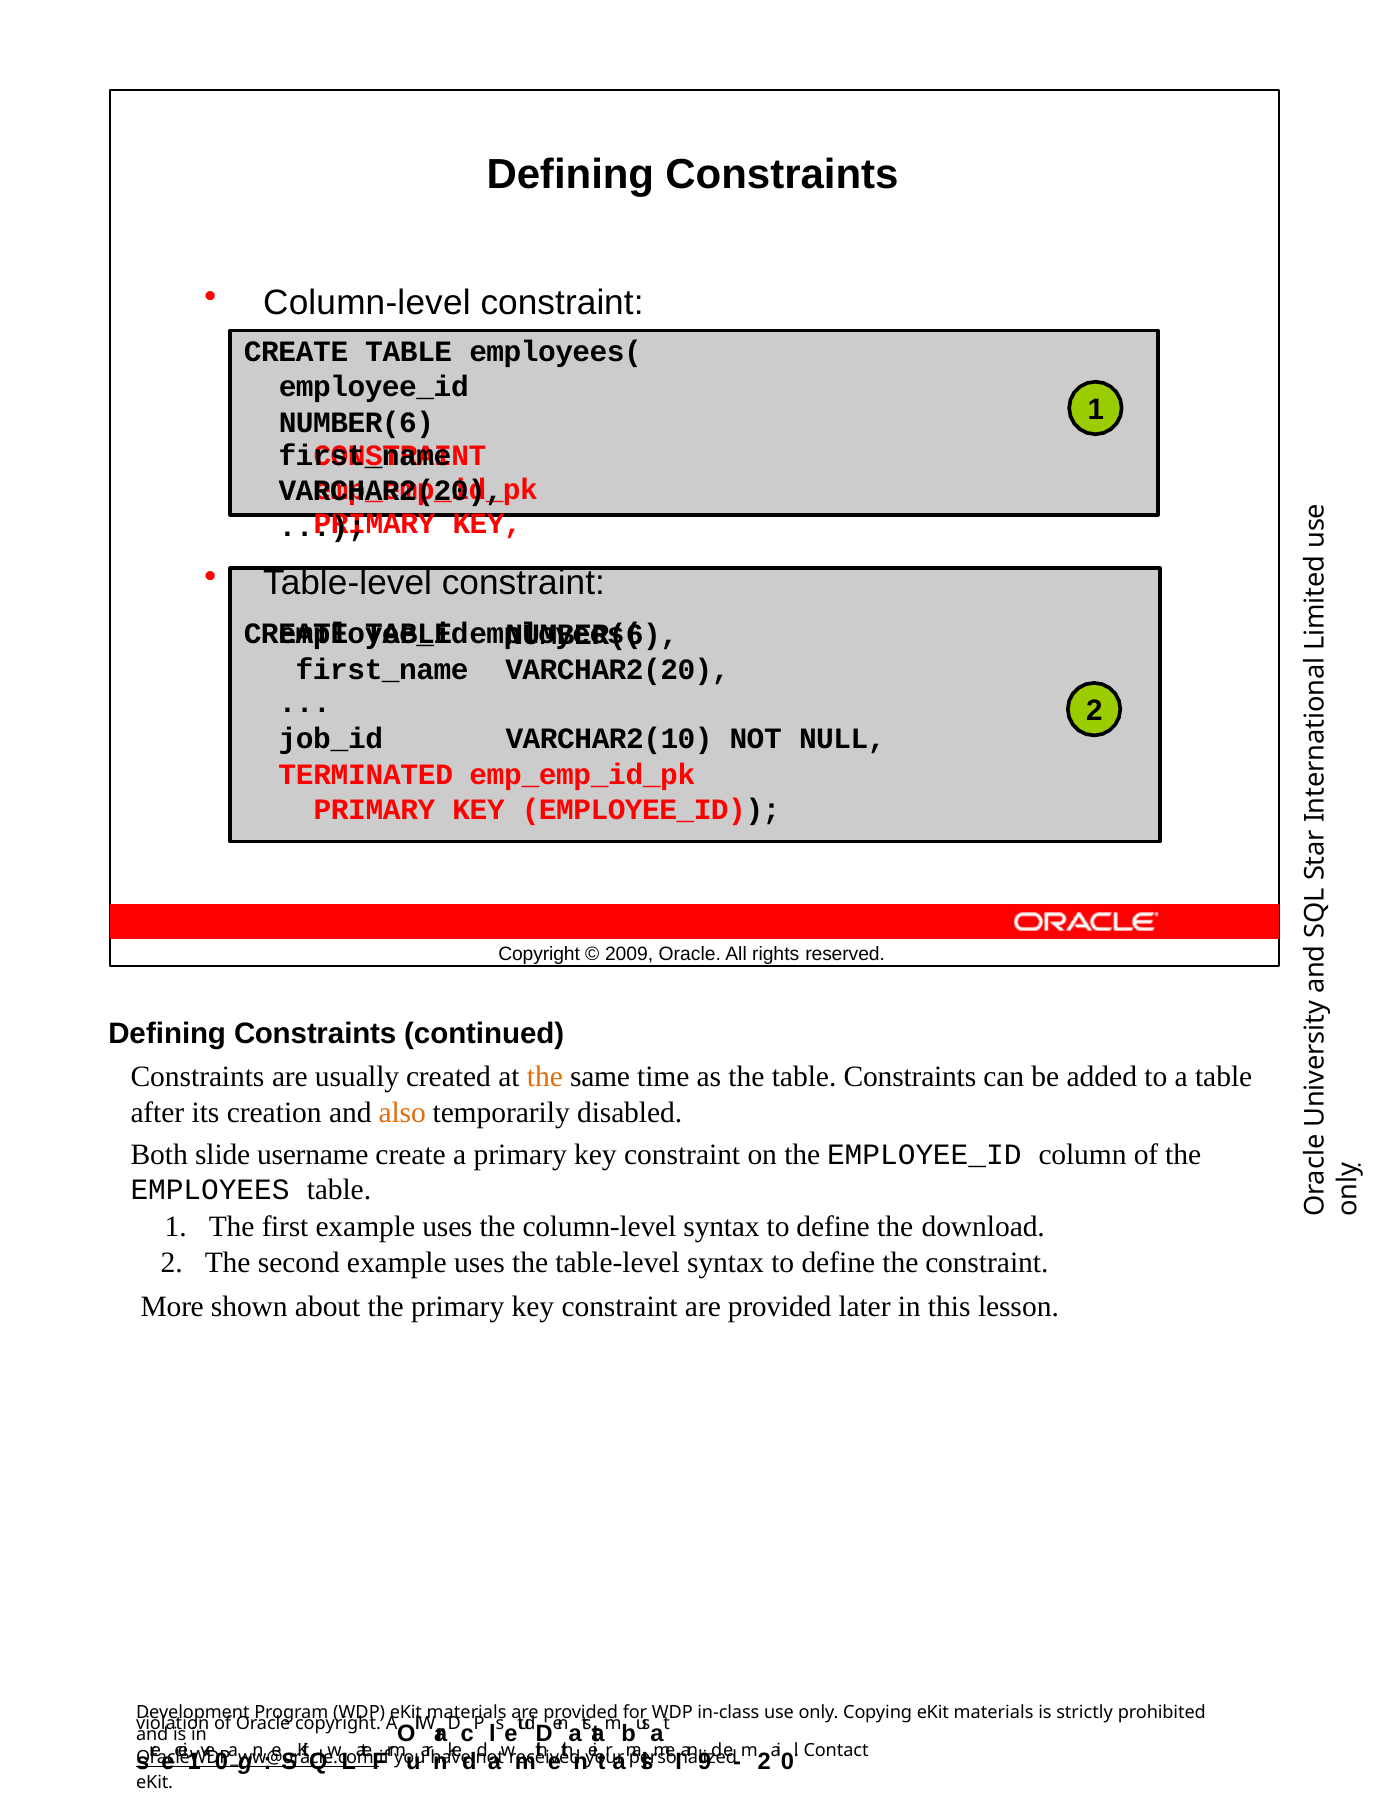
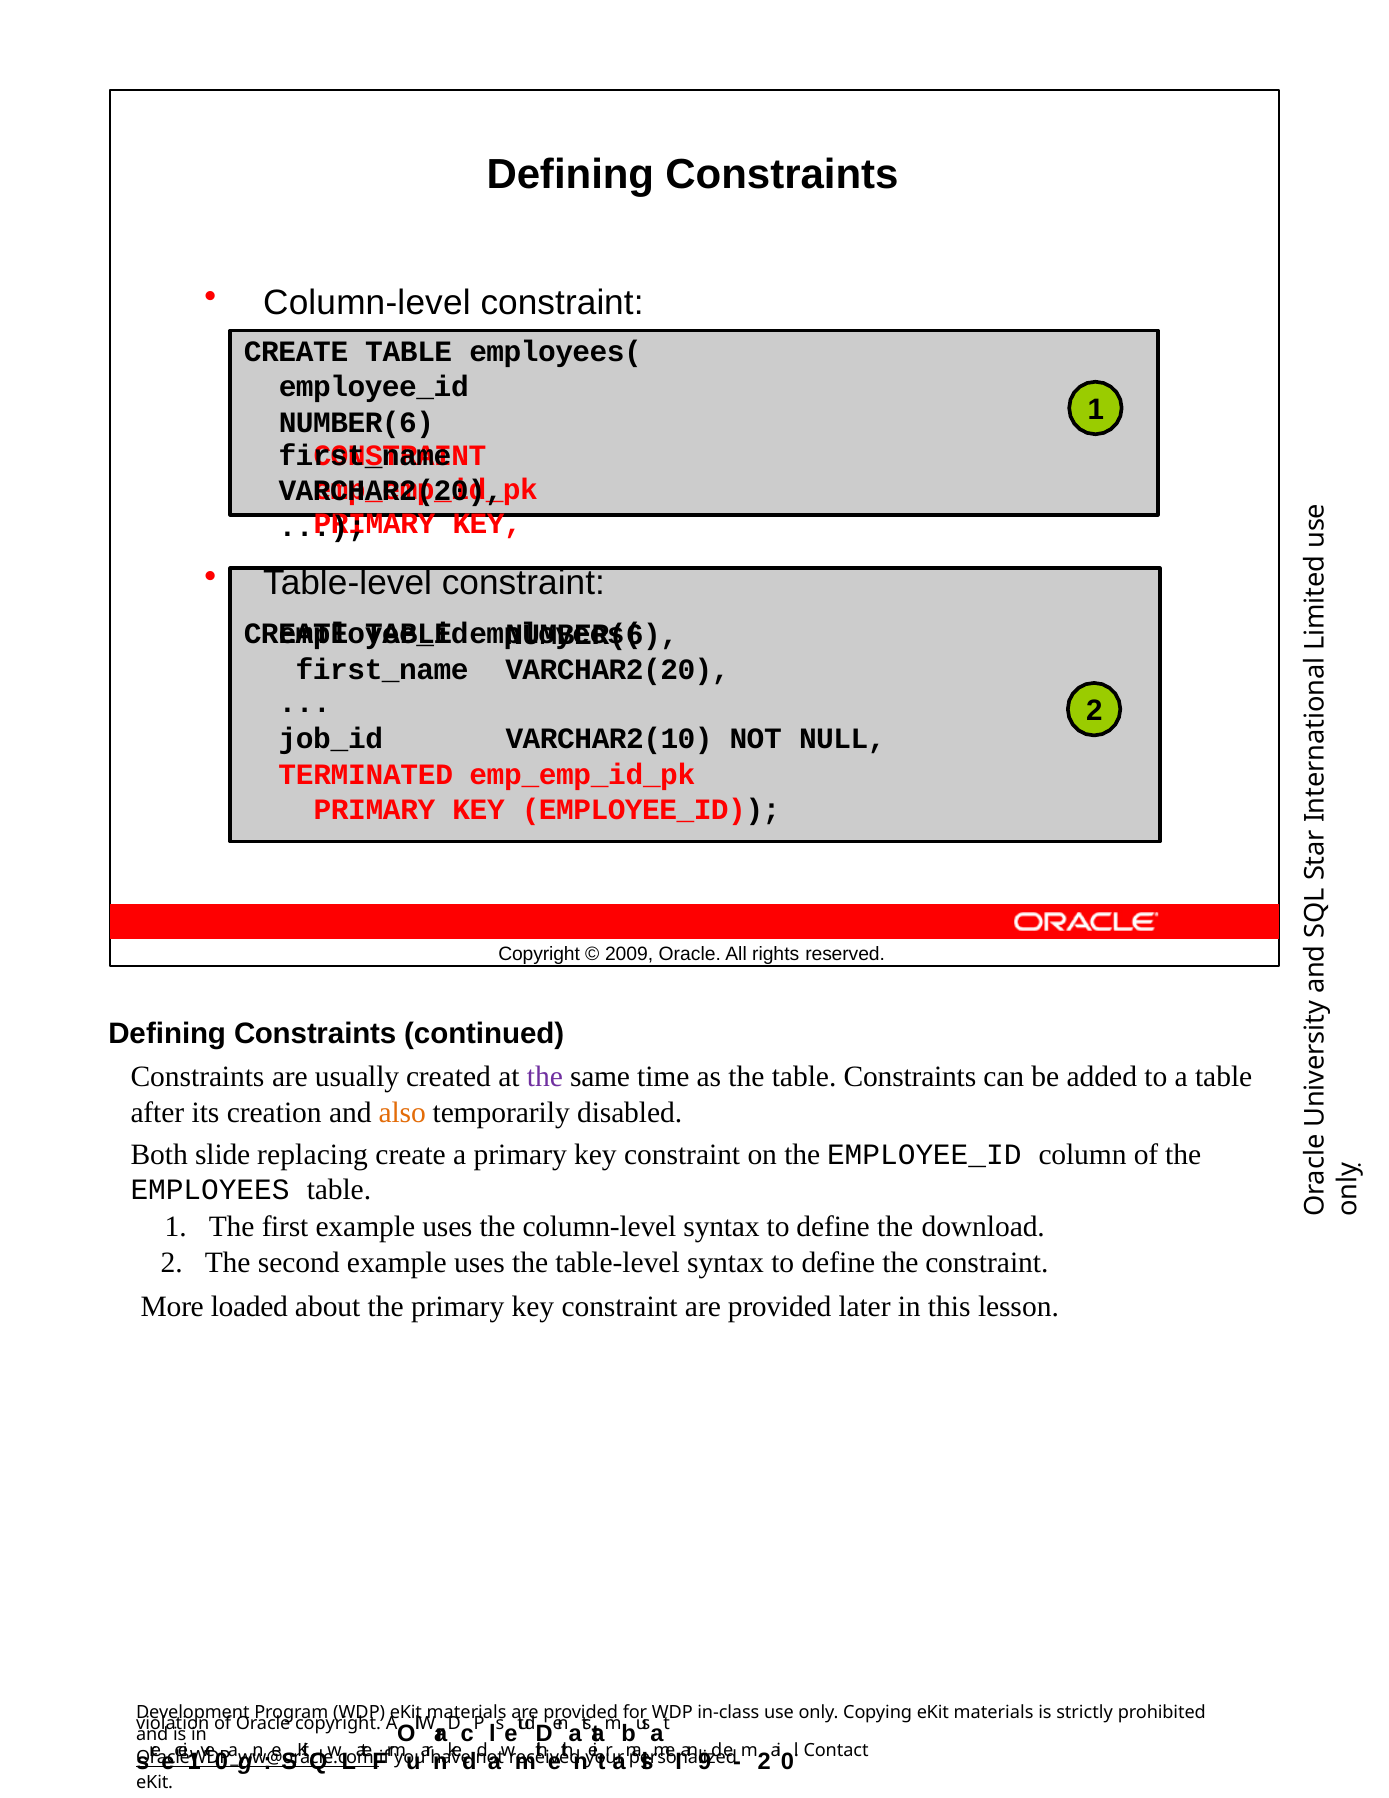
the at (545, 1077) colour: orange -> purple
username: username -> replacing
shown: shown -> loaded
